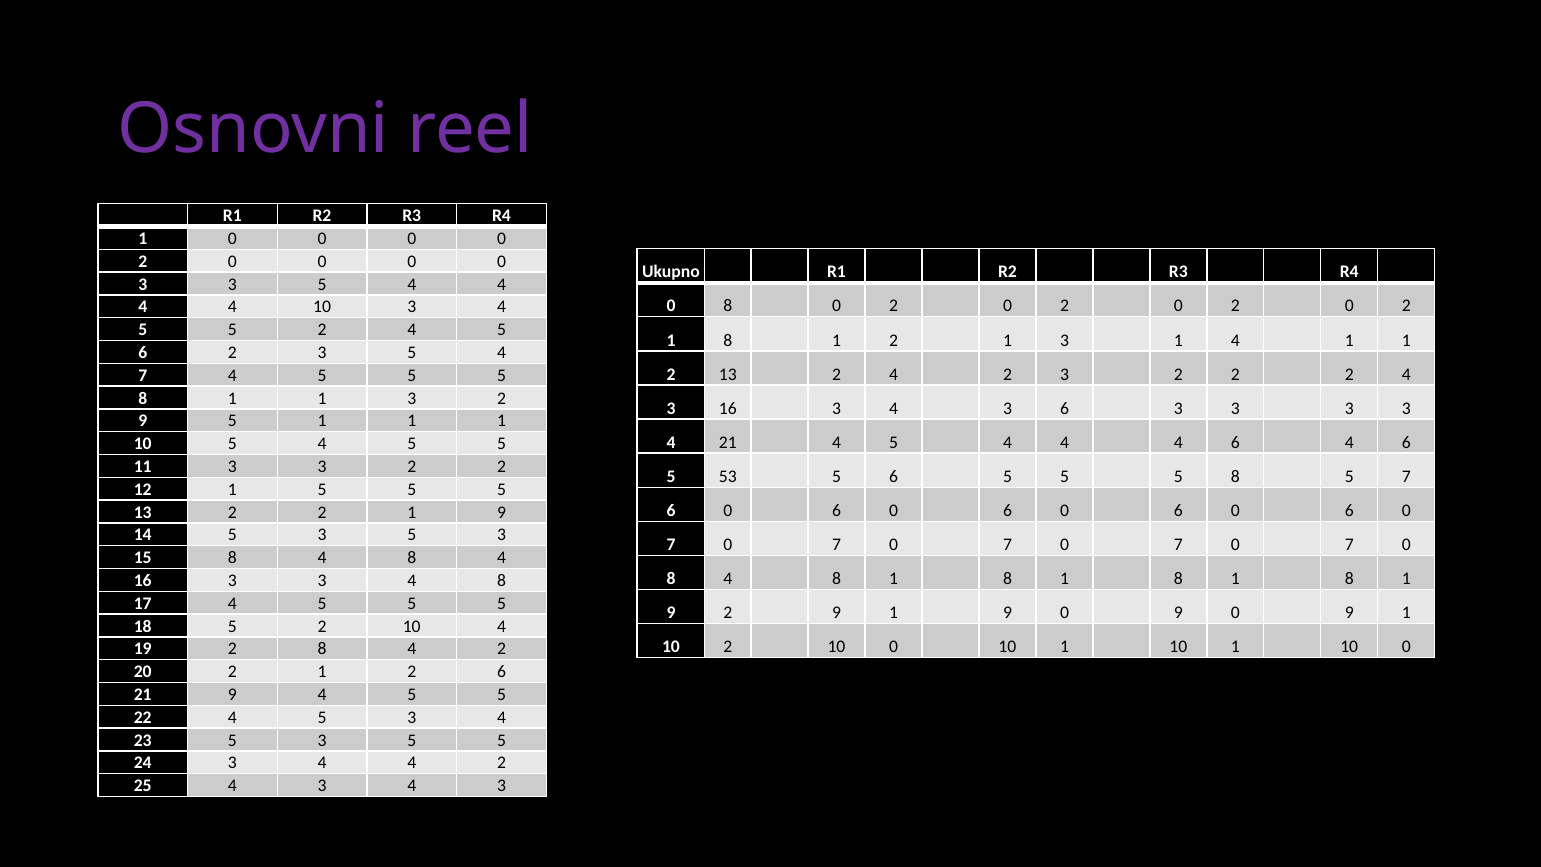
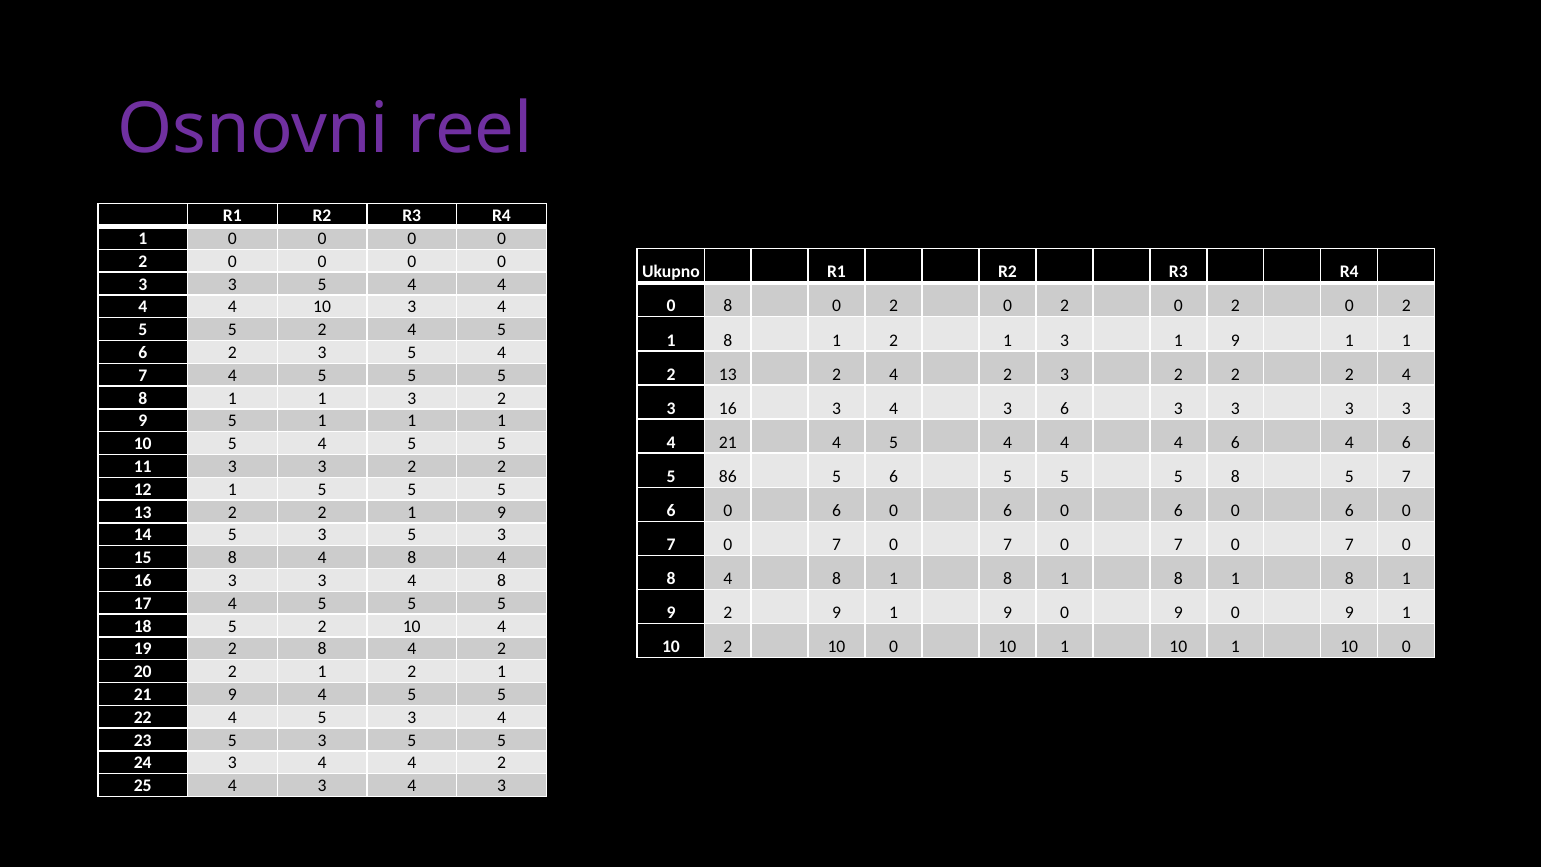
3 1 4: 4 -> 9
53: 53 -> 86
2 1 2 6: 6 -> 1
